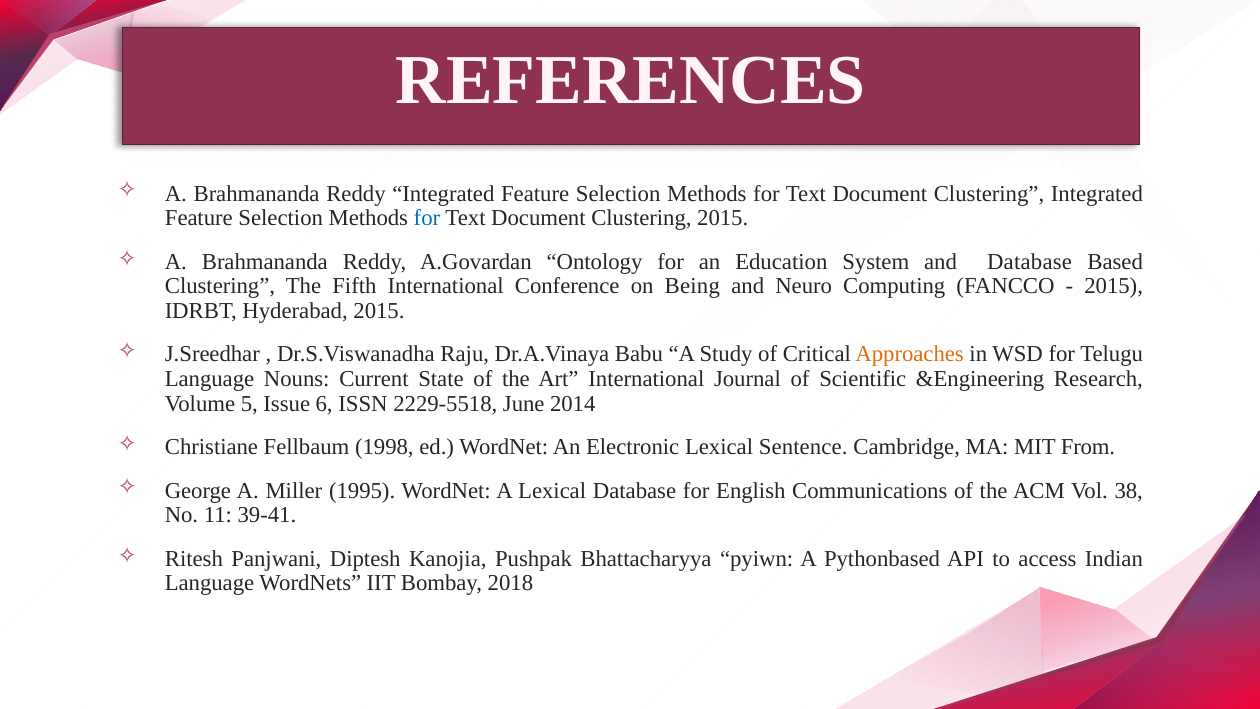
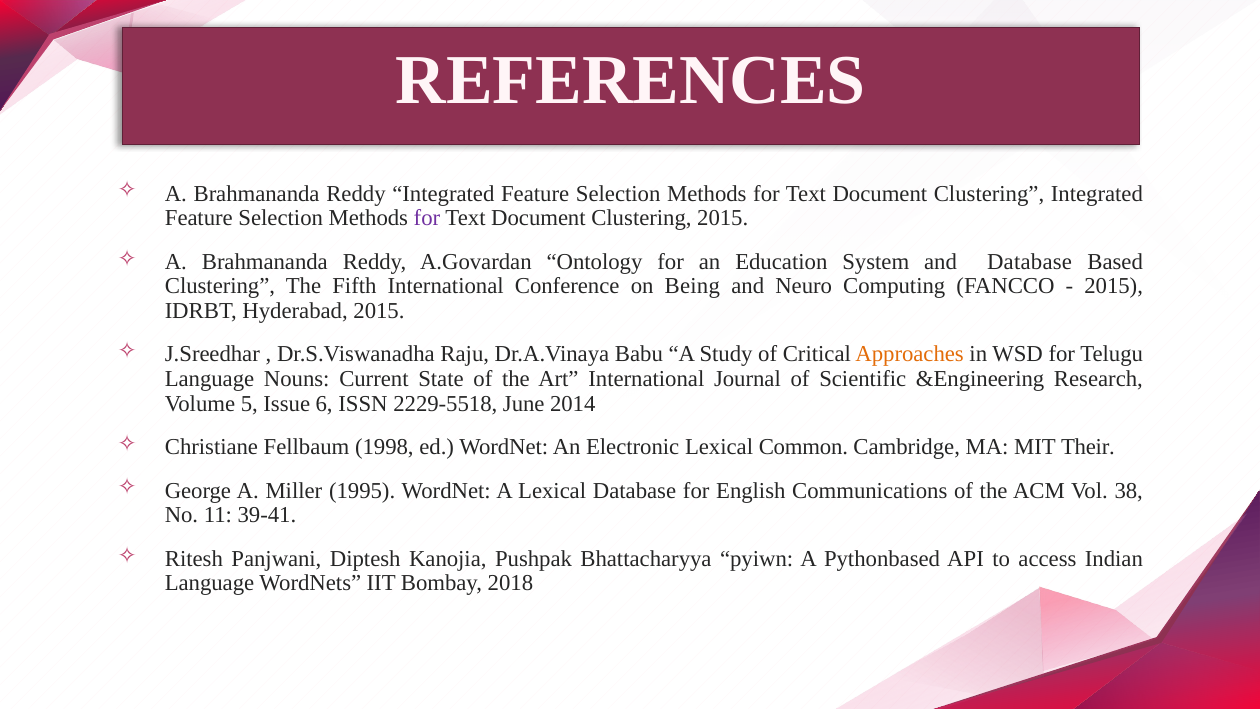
for at (427, 218) colour: blue -> purple
Sentence: Sentence -> Common
From: From -> Their
